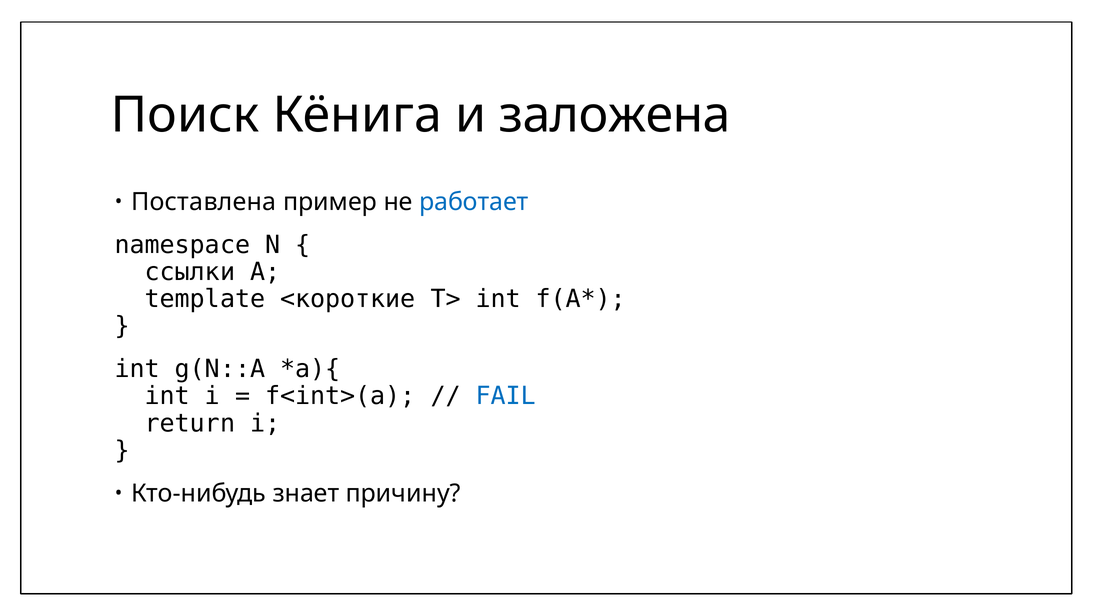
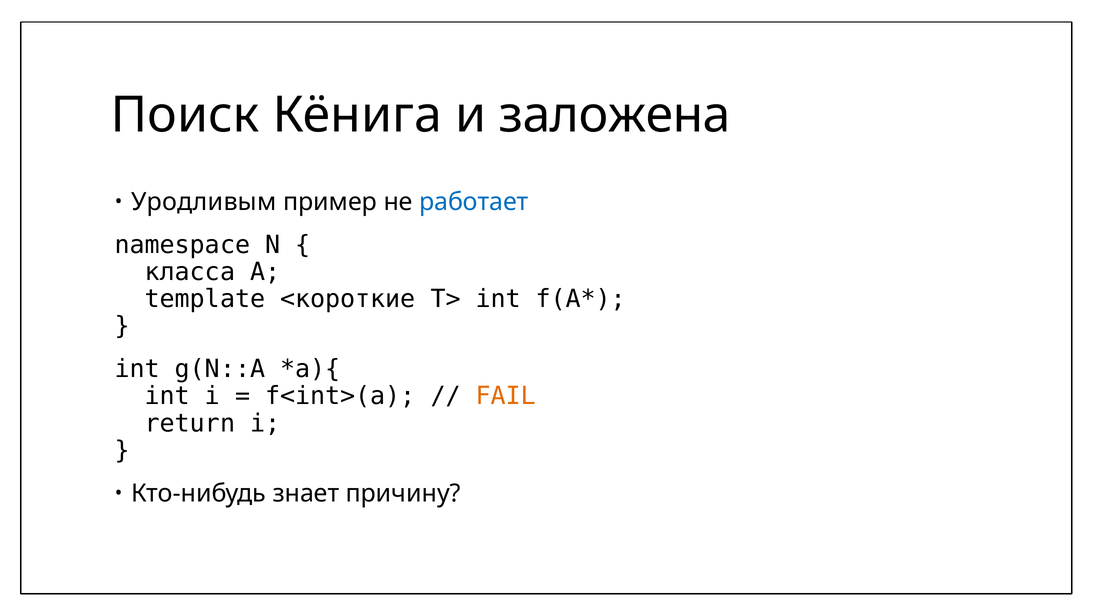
Поставлена: Поставлена -> Уродливым
ссылки: ссылки -> класса
FAIL colour: blue -> orange
